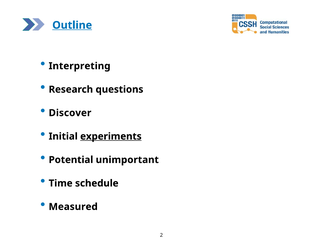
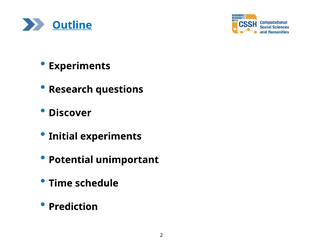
Interpreting at (80, 66): Interpreting -> Experiments
experiments at (111, 136) underline: present -> none
Measured: Measured -> Prediction
